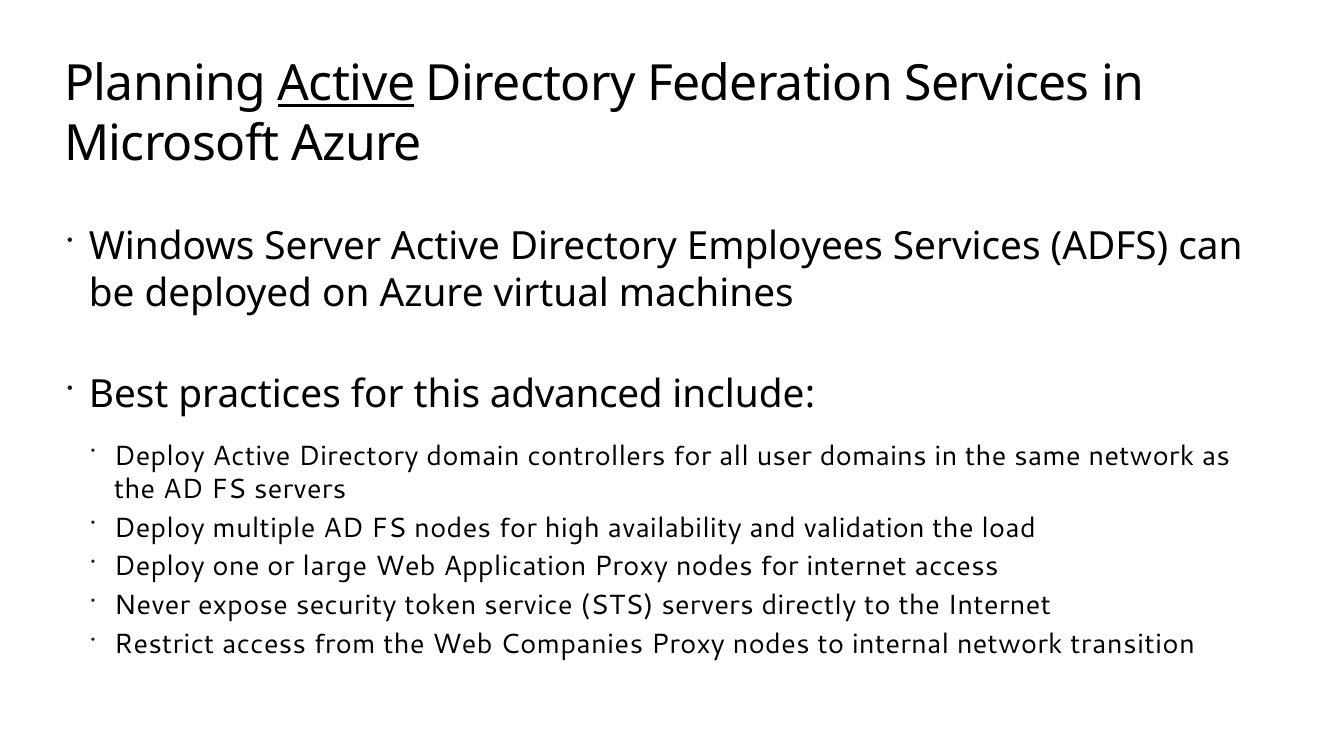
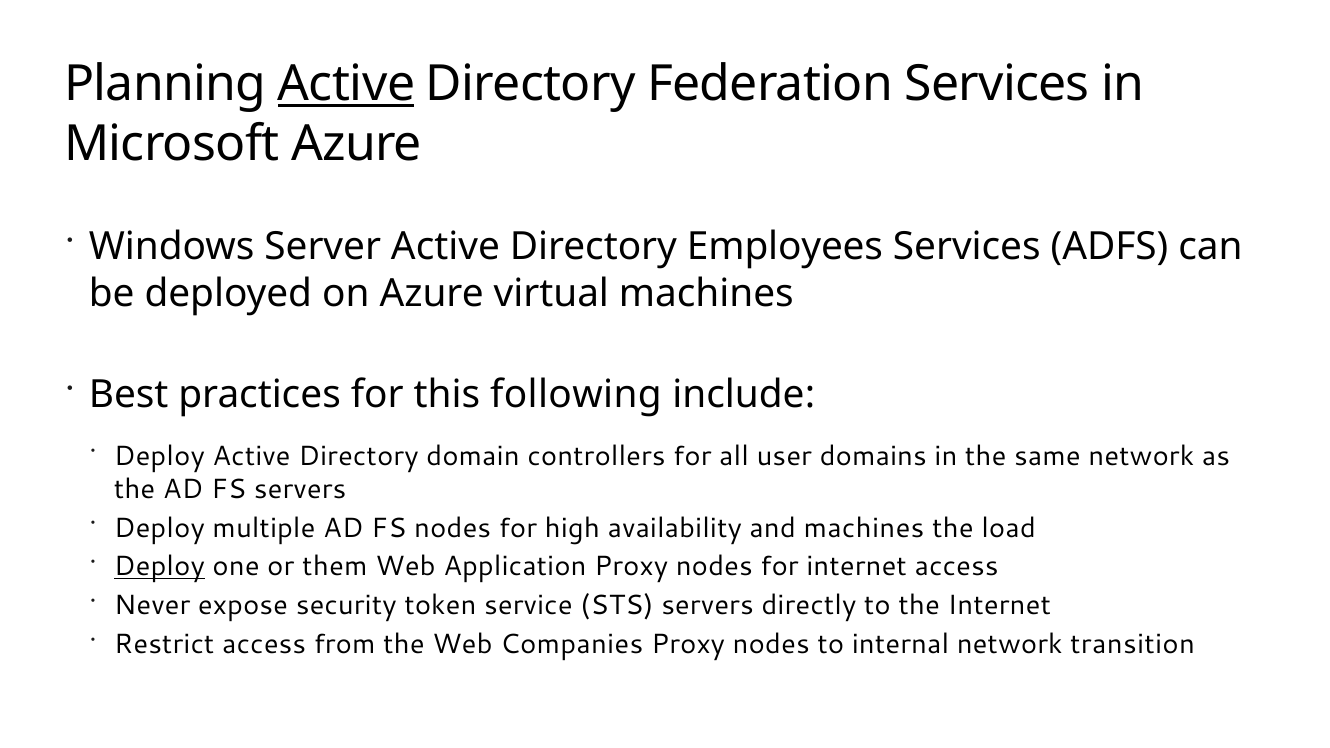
advanced: advanced -> following
and validation: validation -> machines
Deploy at (159, 567) underline: none -> present
large: large -> them
